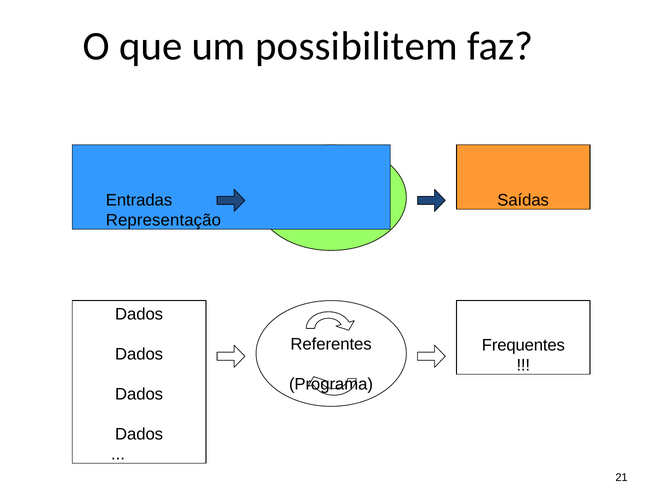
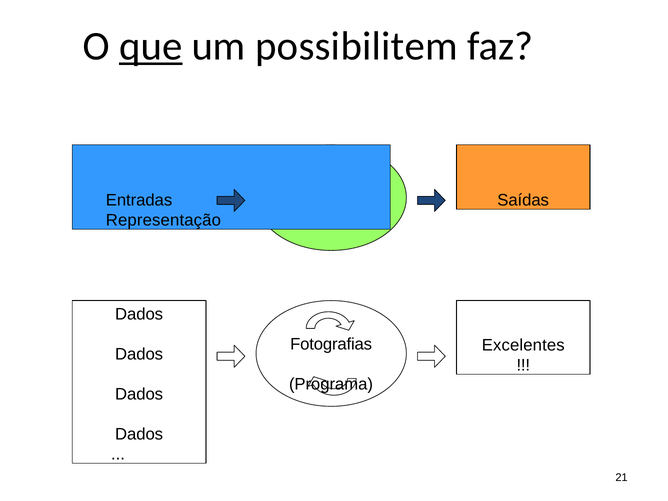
que underline: none -> present
Referentes: Referentes -> Fotografias
Frequentes: Frequentes -> Excelentes
